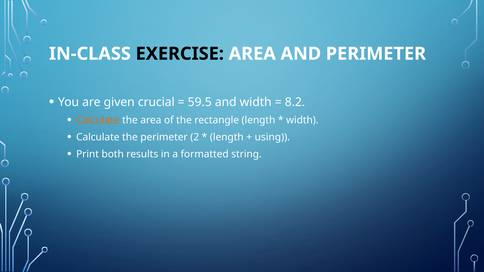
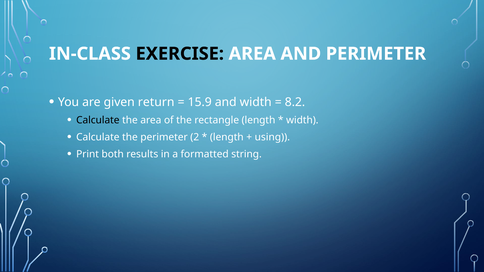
crucial: crucial -> return
59.5: 59.5 -> 15.9
Calculate at (98, 120) colour: orange -> black
